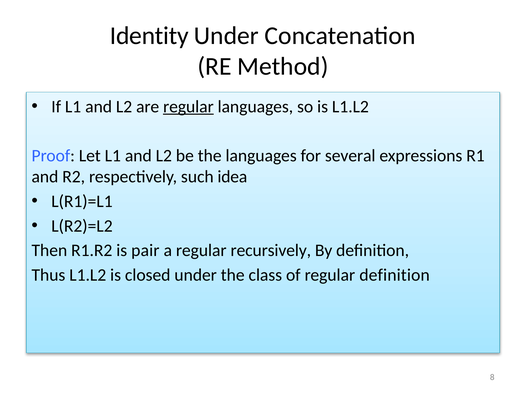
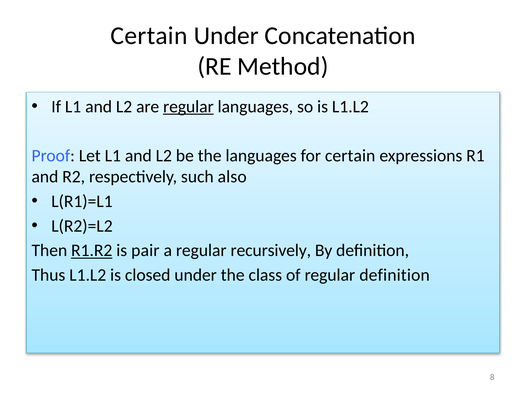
Identity at (149, 36): Identity -> Certain
for several: several -> certain
idea: idea -> also
R1.R2 underline: none -> present
